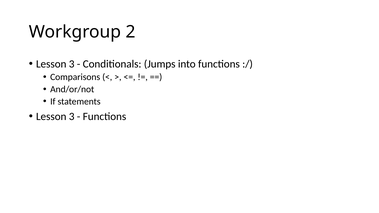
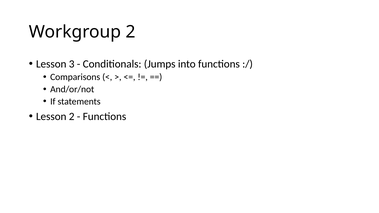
3 at (72, 117): 3 -> 2
